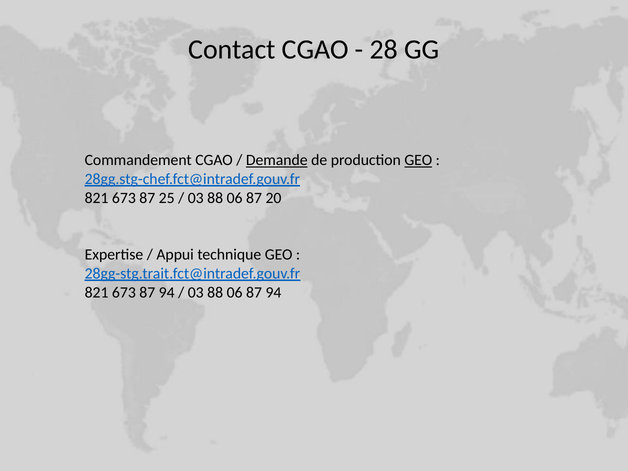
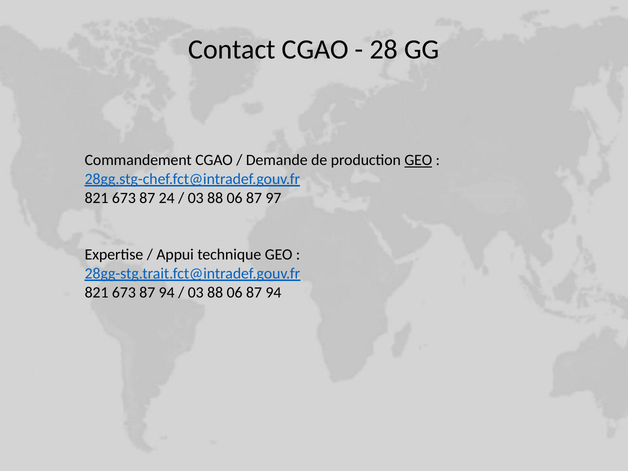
Demande underline: present -> none
25: 25 -> 24
20: 20 -> 97
